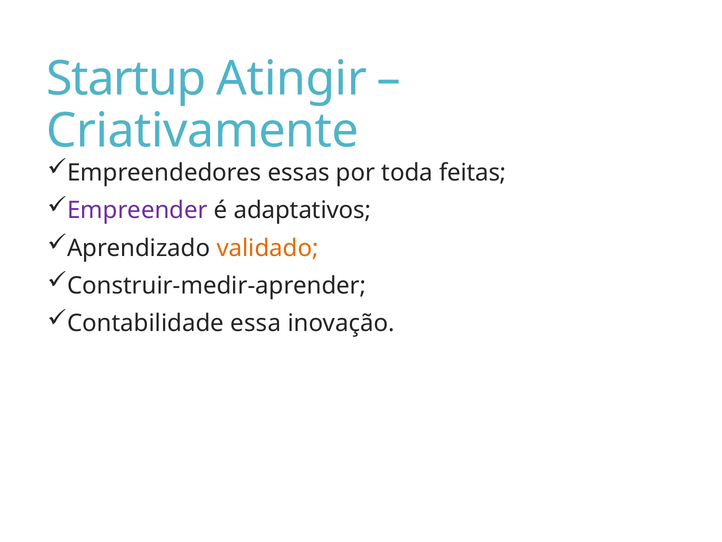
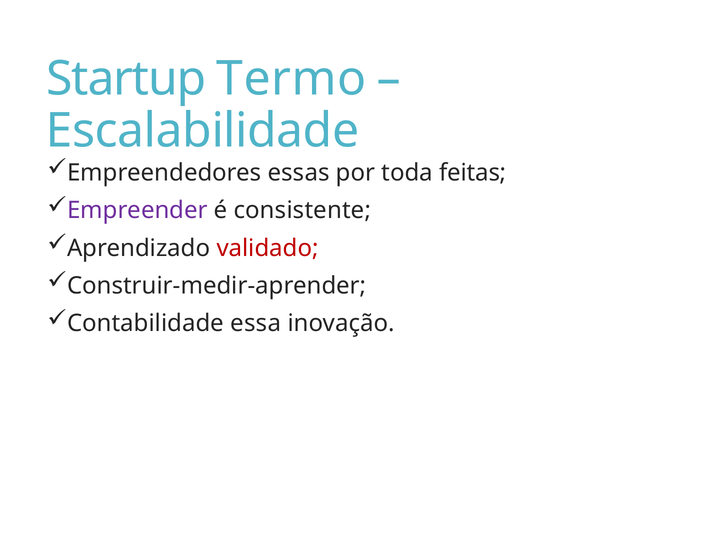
Atingir: Atingir -> Termo
Criativamente: Criativamente -> Escalabilidade
adaptativos: adaptativos -> consistente
validado colour: orange -> red
